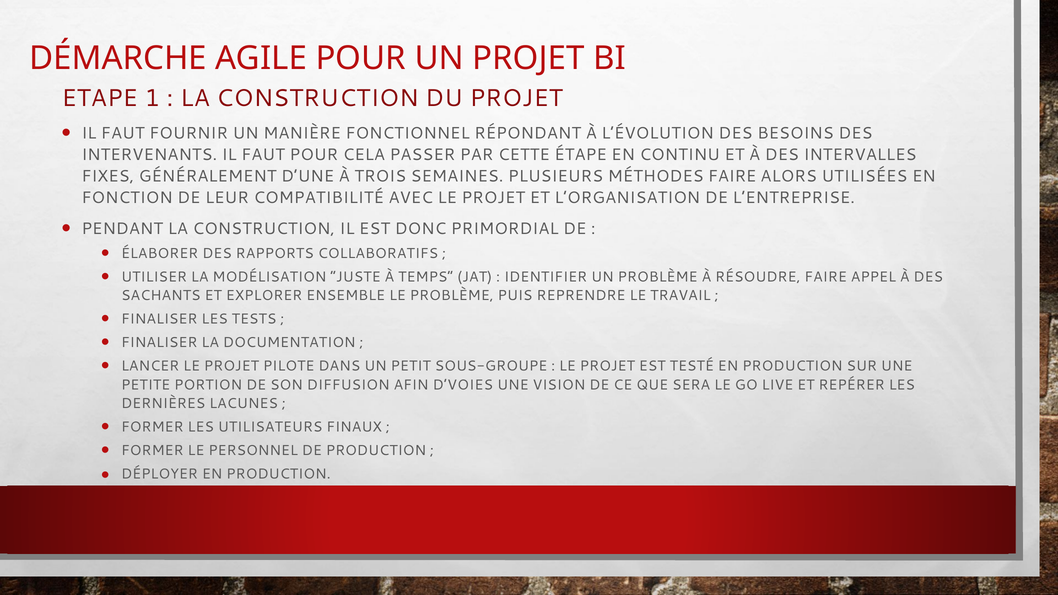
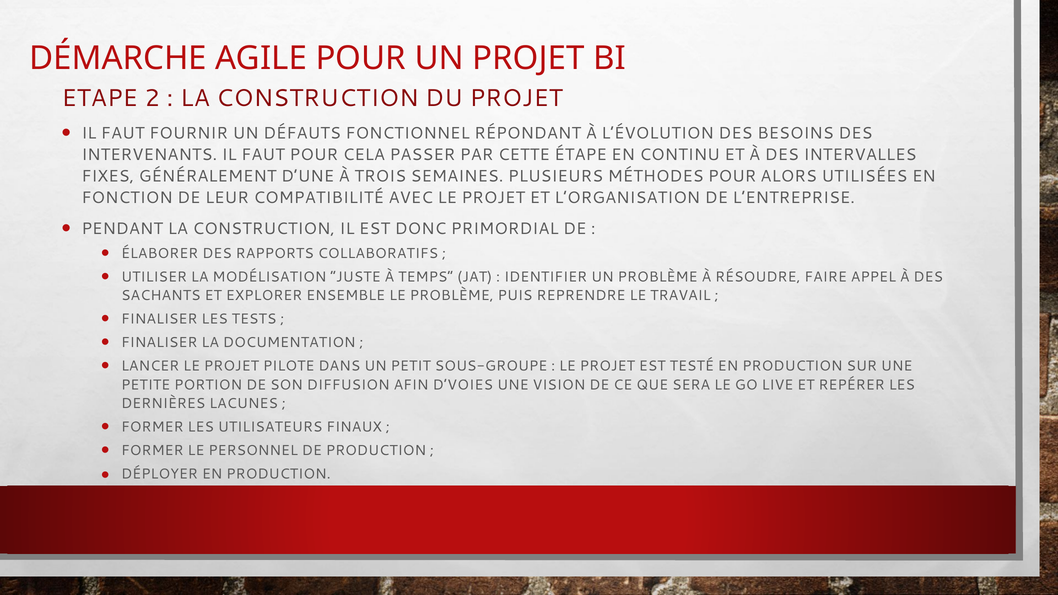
1: 1 -> 2
MANIÈRE: MANIÈRE -> DÉFAUTS
MÉTHODES FAIRE: FAIRE -> POUR
